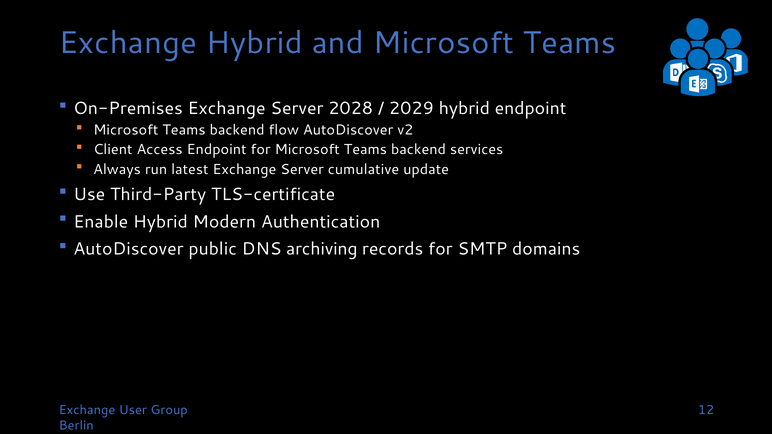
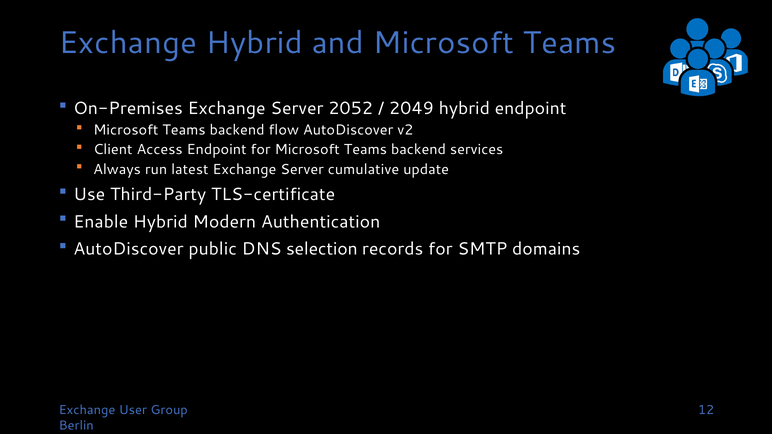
2028: 2028 -> 2052
2029: 2029 -> 2049
archiving: archiving -> selection
